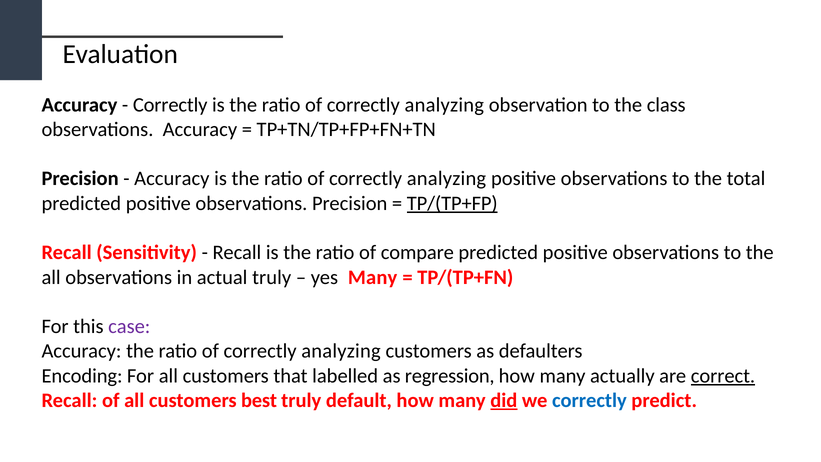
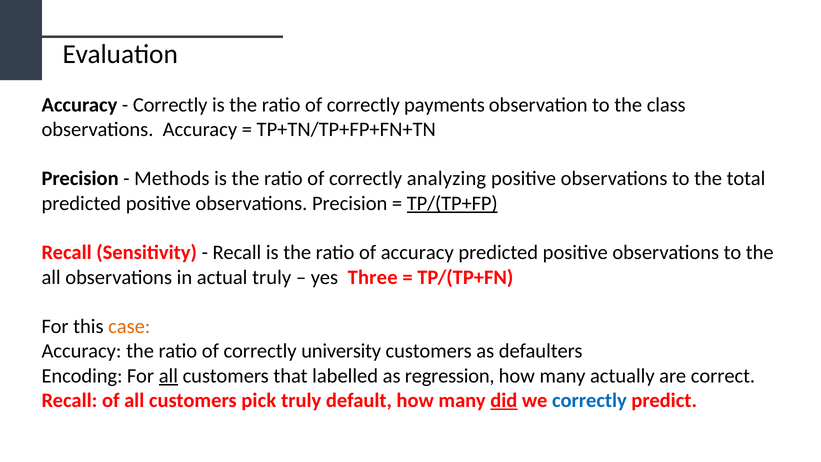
analyzing at (444, 105): analyzing -> payments
Accuracy at (172, 179): Accuracy -> Methods
of compare: compare -> accuracy
yes Many: Many -> Three
case colour: purple -> orange
analyzing at (341, 351): analyzing -> university
all at (168, 376) underline: none -> present
correct underline: present -> none
best: best -> pick
